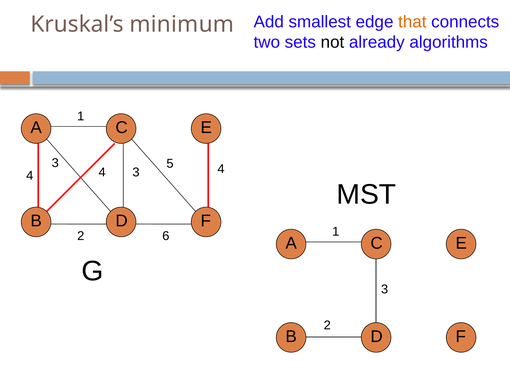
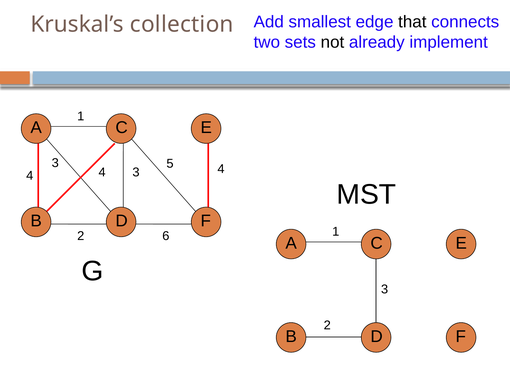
minimum: minimum -> collection
that colour: orange -> black
algorithms: algorithms -> implement
